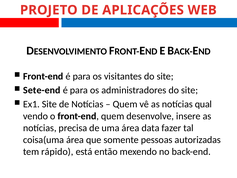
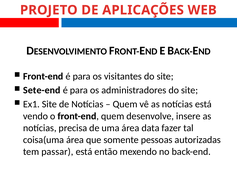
notícias qual: qual -> está
rápido: rápido -> passar
